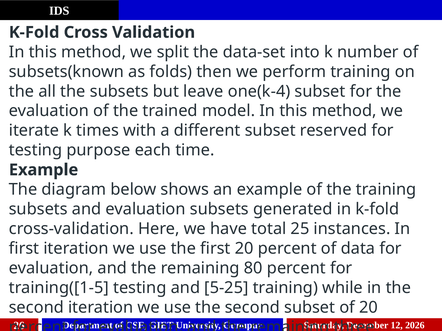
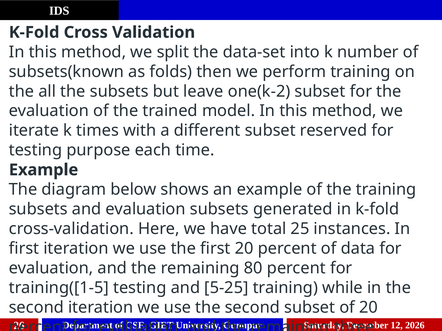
one(k-4: one(k-4 -> one(k-2
